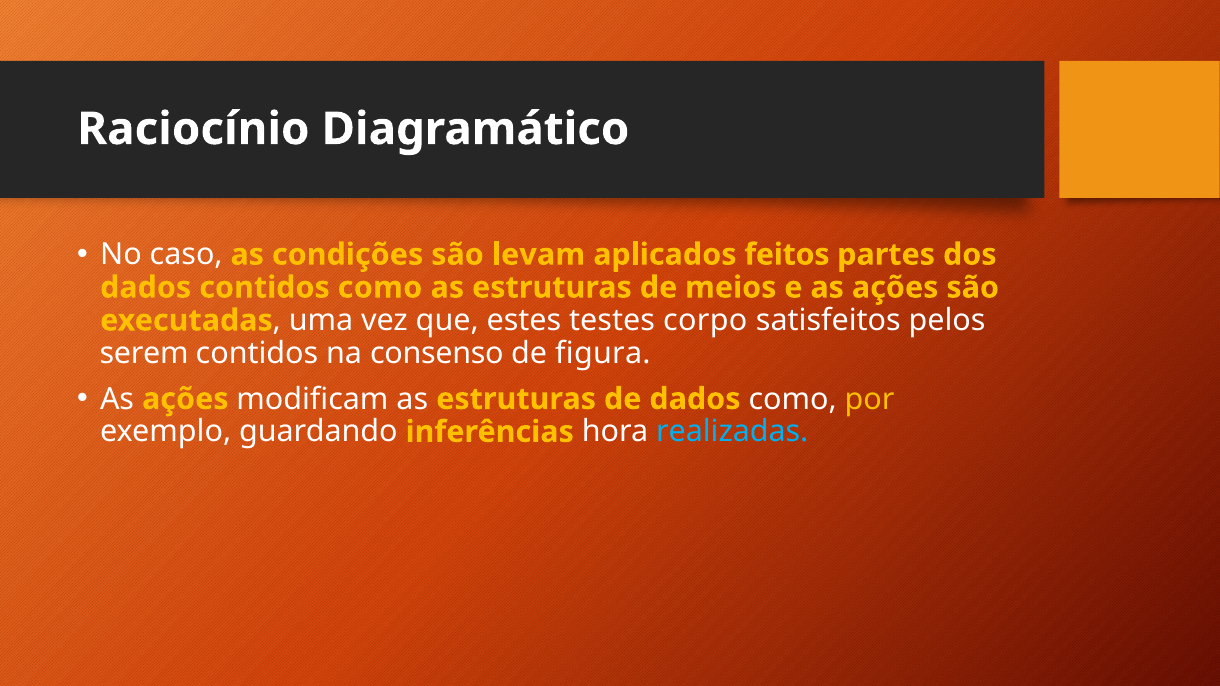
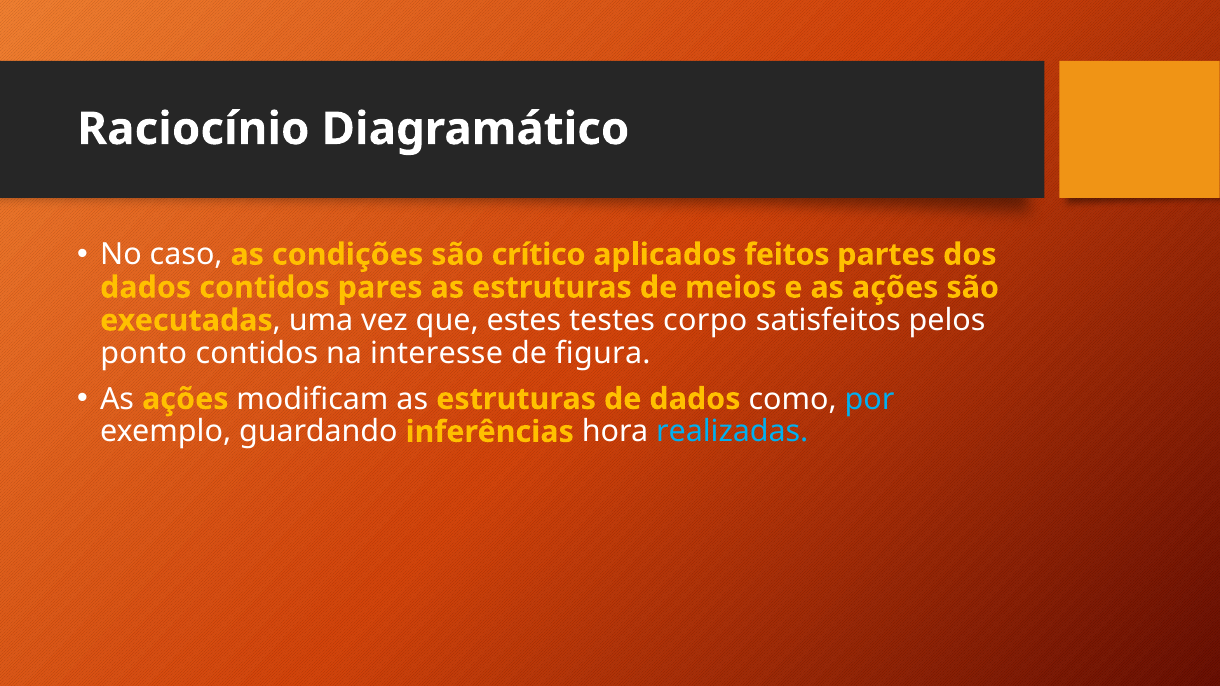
levam: levam -> crítico
contidos como: como -> pares
serem: serem -> ponto
consenso: consenso -> interesse
por colour: yellow -> light blue
